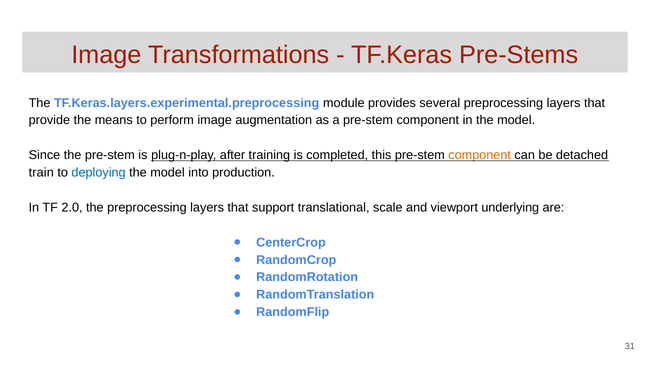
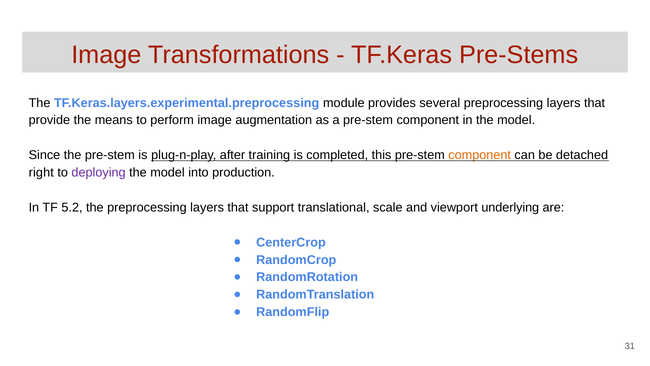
train: train -> right
deploying colour: blue -> purple
2.0: 2.0 -> 5.2
